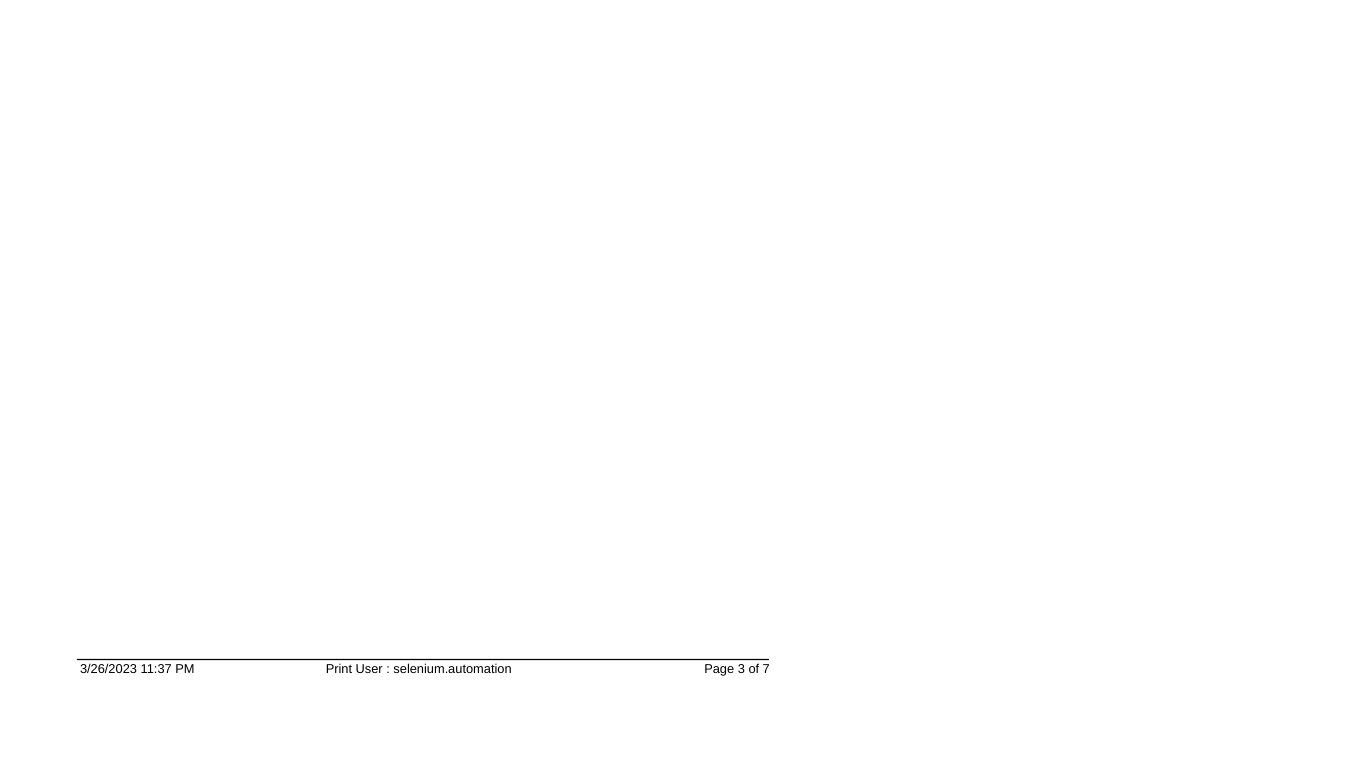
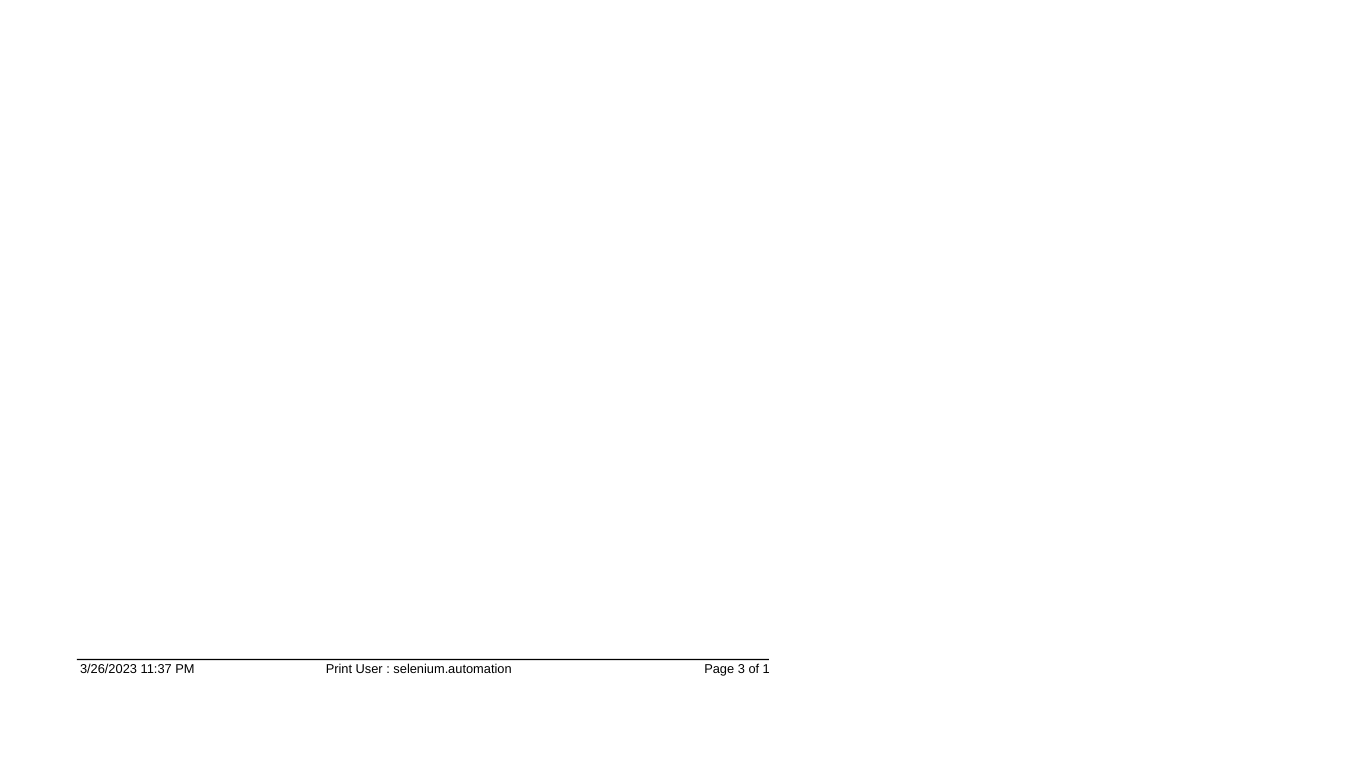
7: 7 -> 1
